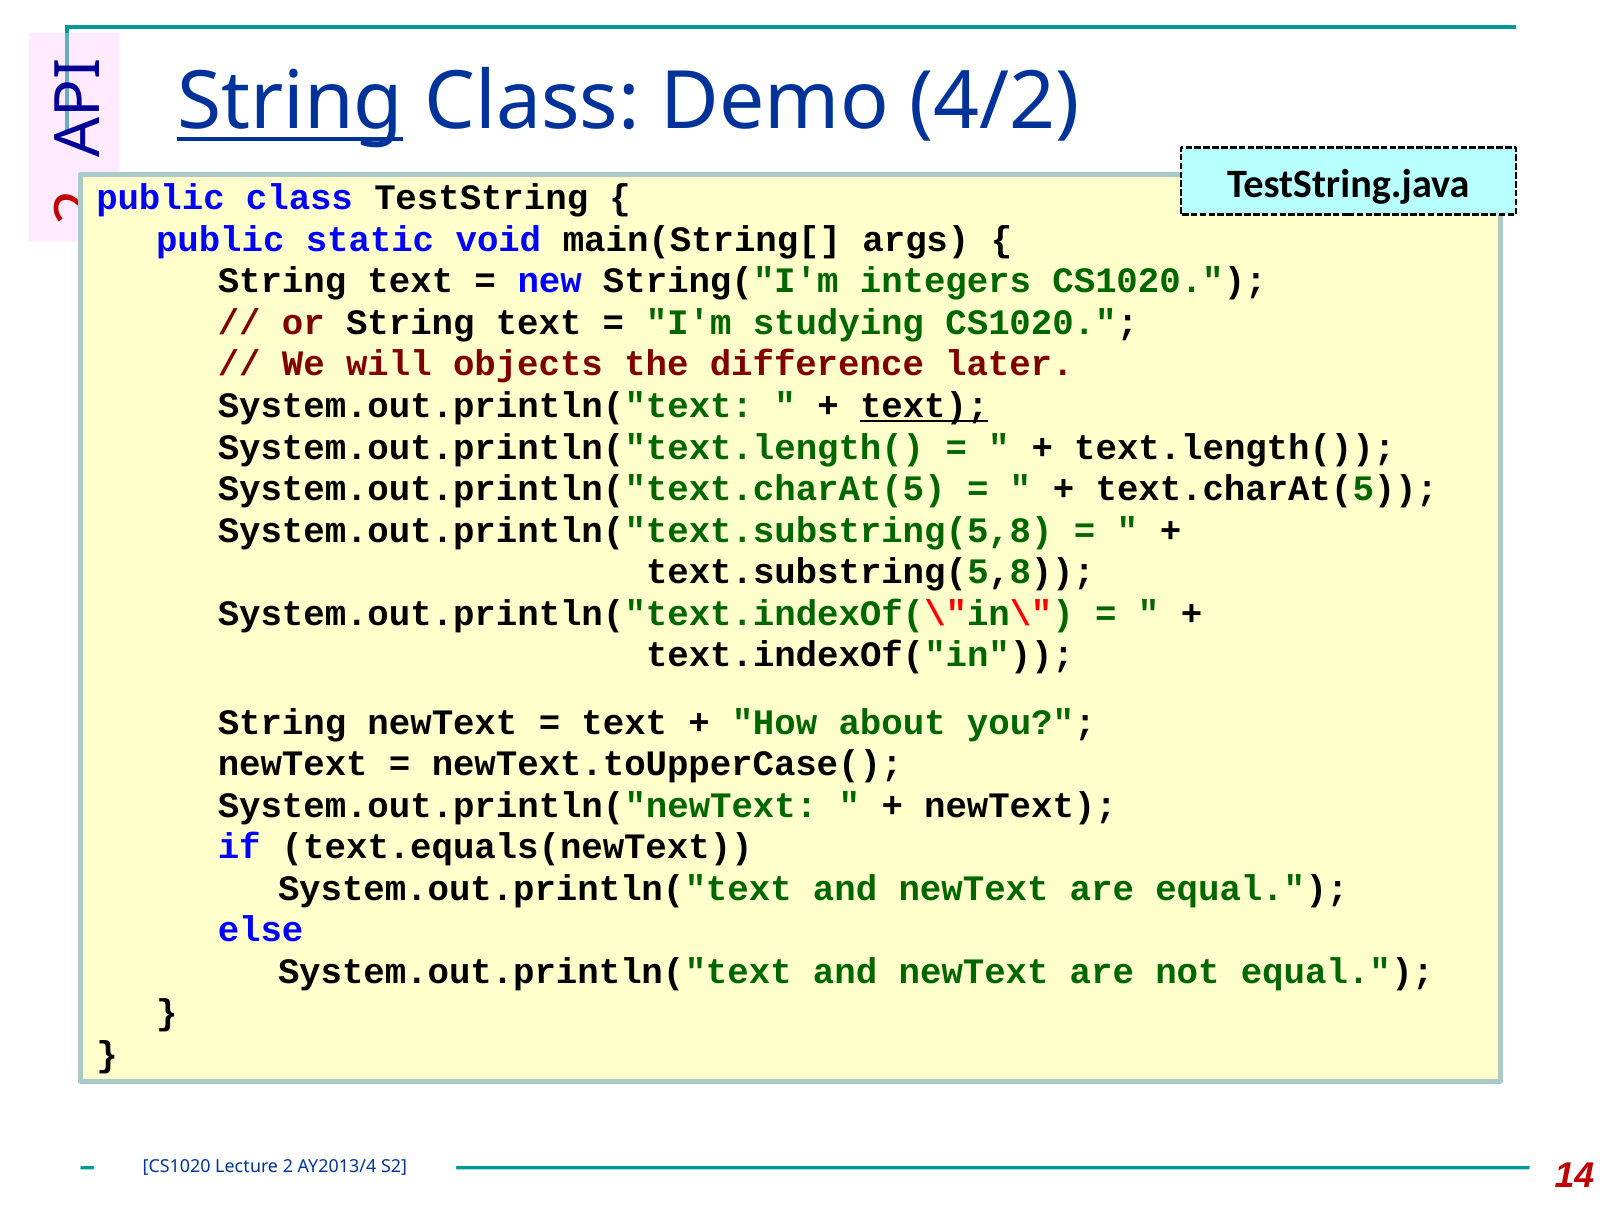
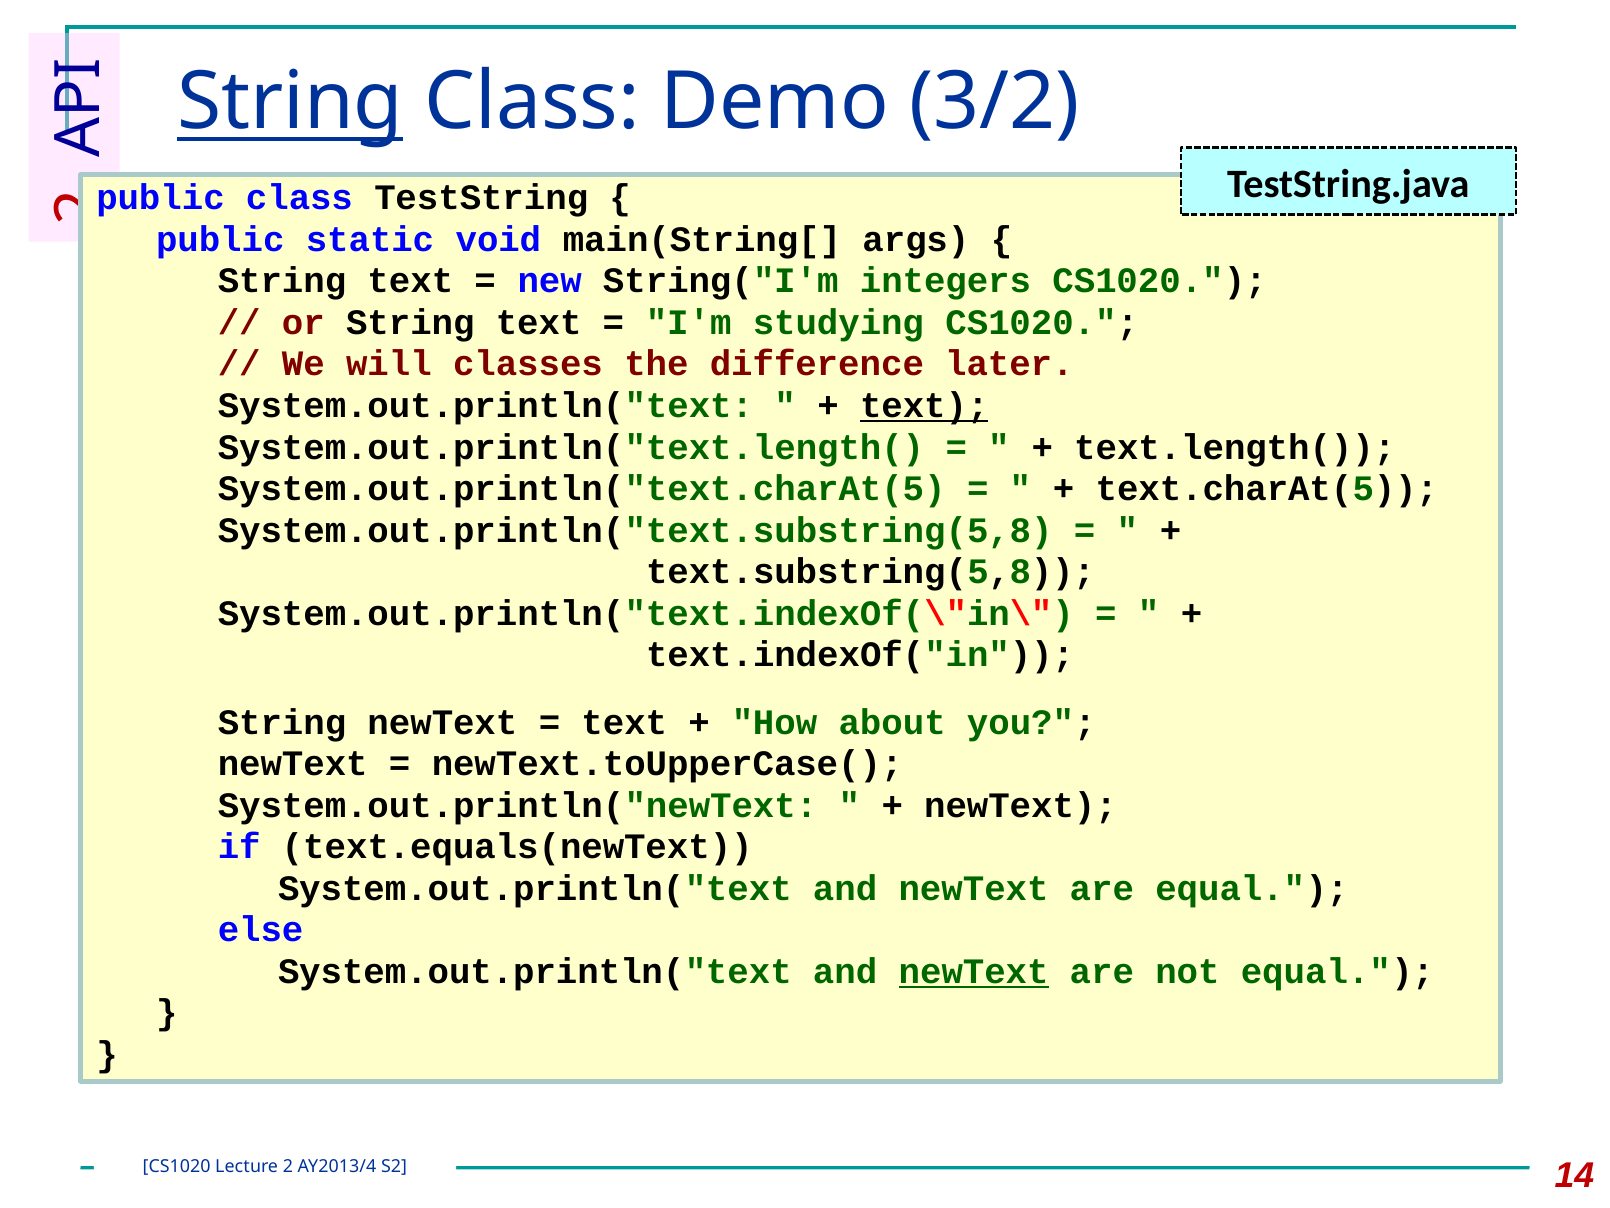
4/2: 4/2 -> 3/2
objects: objects -> classes
newText at (974, 971) underline: none -> present
